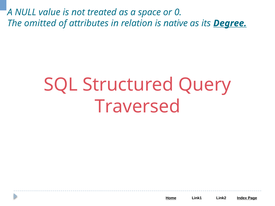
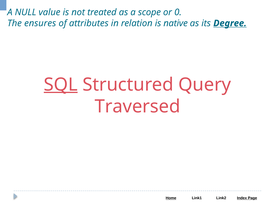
space: space -> scope
omitted: omitted -> ensures
SQL underline: none -> present
